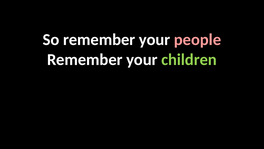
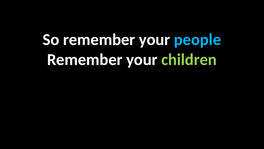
people colour: pink -> light blue
